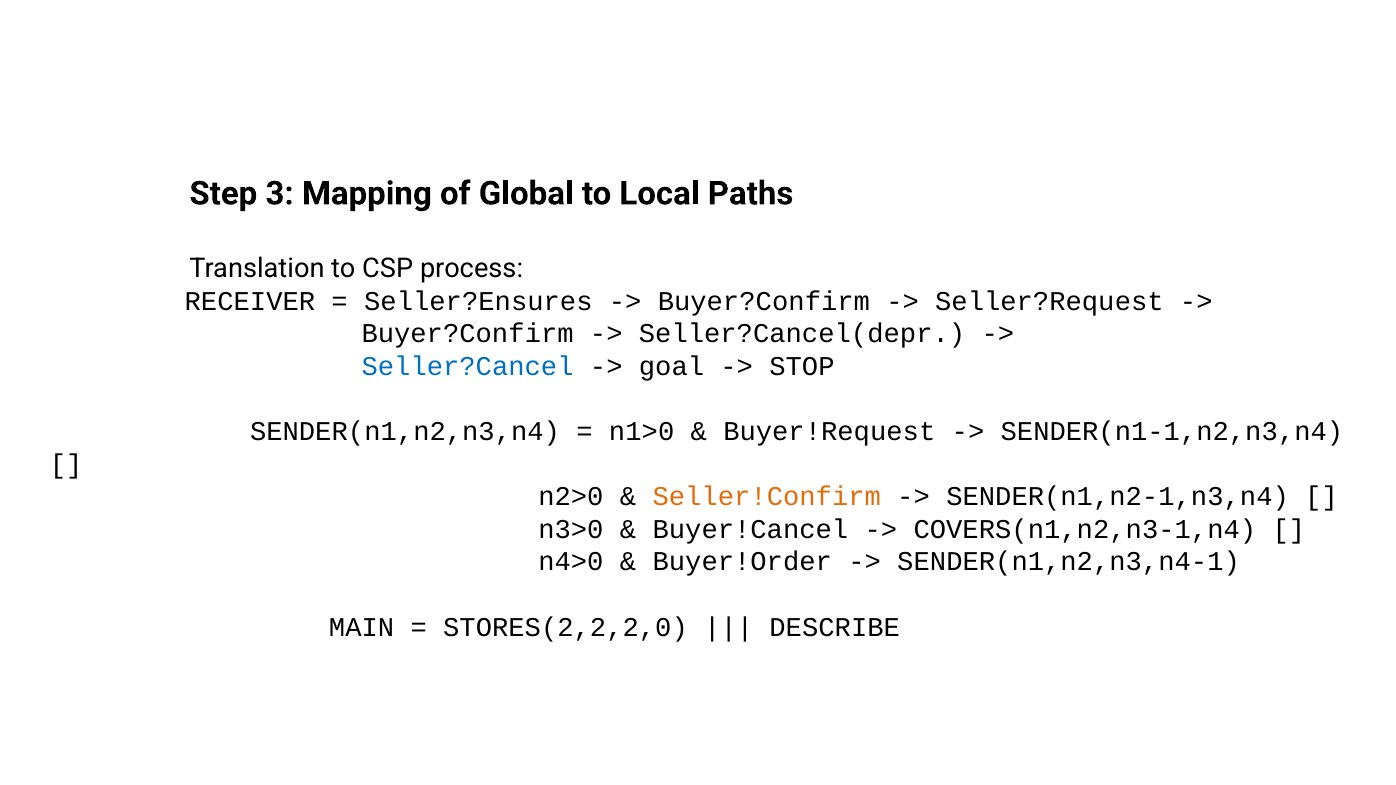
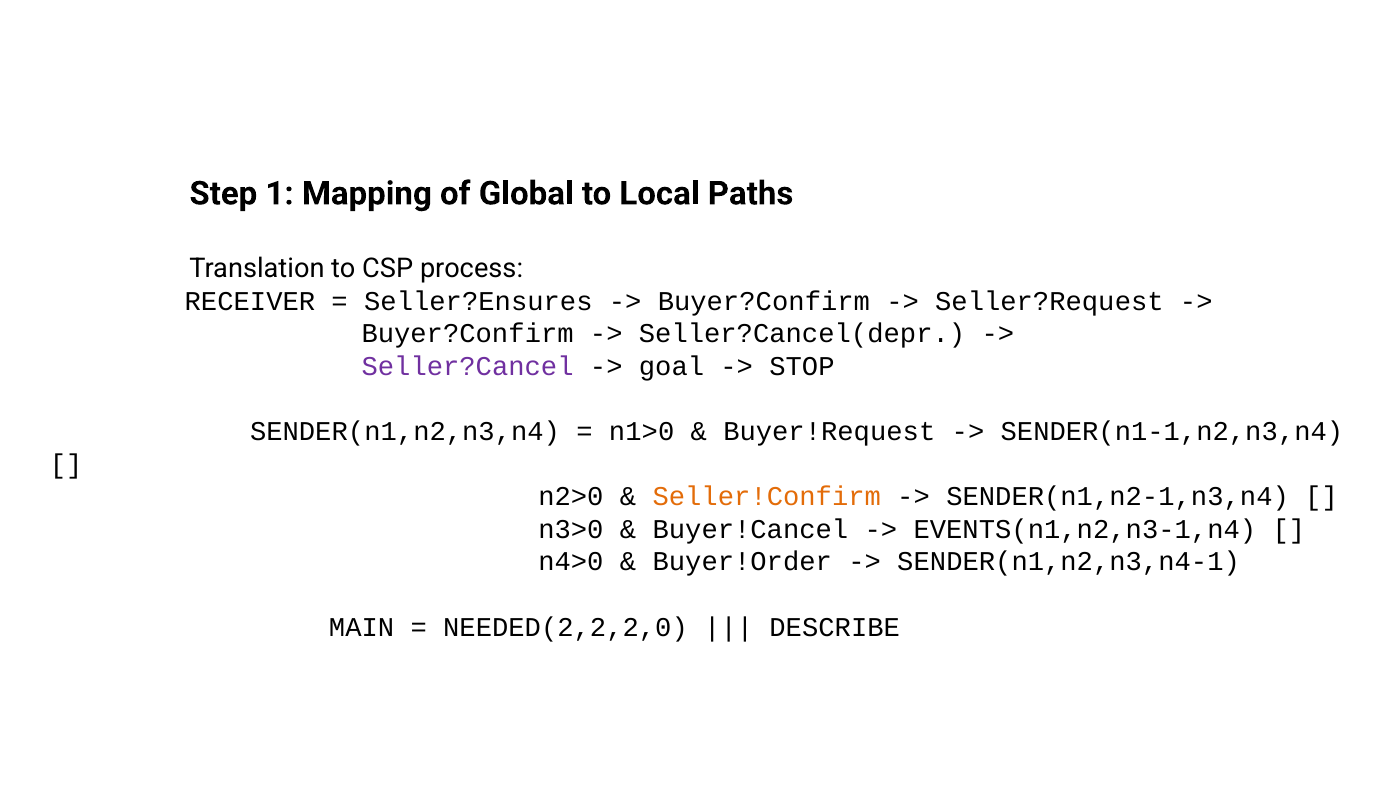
3: 3 -> 1
Seller?Cancel colour: blue -> purple
COVERS(n1,n2,n3-1,n4: COVERS(n1,n2,n3-1,n4 -> EVENTS(n1,n2,n3-1,n4
STORES(2,2,2,0: STORES(2,2,2,0 -> NEEDED(2,2,2,0
